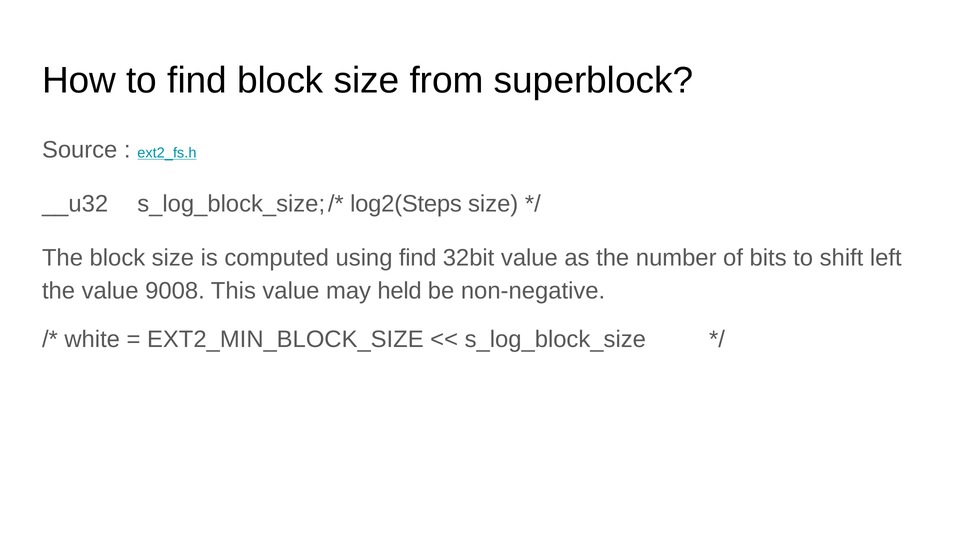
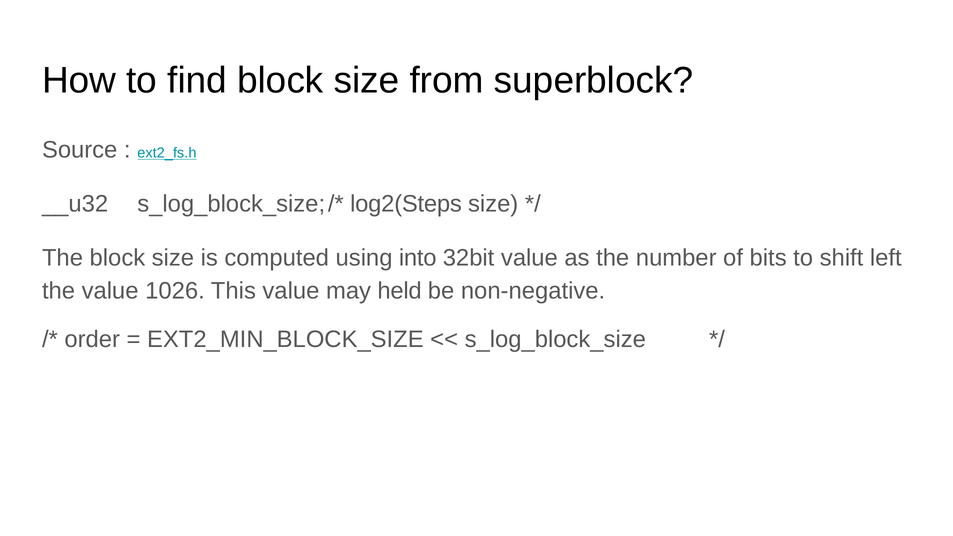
using find: find -> into
9008: 9008 -> 1026
white: white -> order
